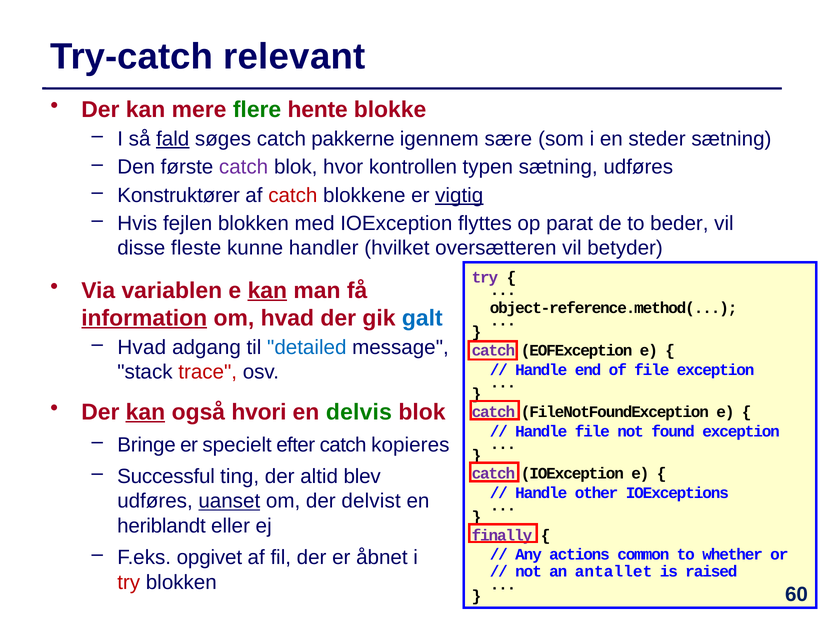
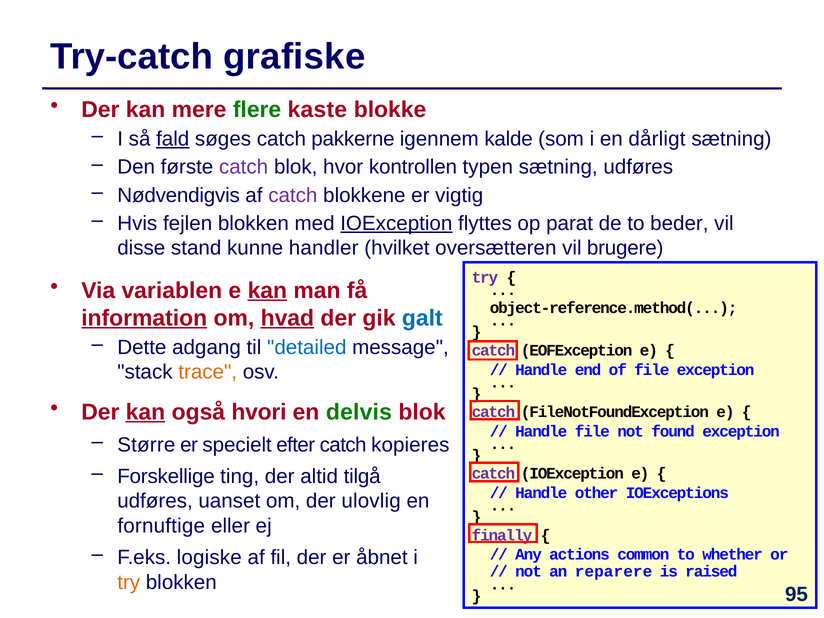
relevant: relevant -> grafiske
hente: hente -> kaste
sære: sære -> kalde
steder: steder -> dårligt
Konstruktører: Konstruktører -> Nødvendigvis
catch at (293, 195) colour: red -> purple
vigtig underline: present -> none
IOException at (396, 223) underline: none -> present
fleste: fleste -> stand
betyder: betyder -> brugere
hvad at (287, 318) underline: none -> present
Hvad at (142, 347): Hvad -> Dette
trace colour: red -> orange
Bringe: Bringe -> Større
Successful: Successful -> Forskellige
blev: blev -> tilgå
uanset underline: present -> none
delvist: delvist -> ulovlig
heriblandt: heriblandt -> fornuftige
opgivet: opgivet -> logiske
antallet: antallet -> reparere
try at (129, 582) colour: red -> orange
60: 60 -> 95
